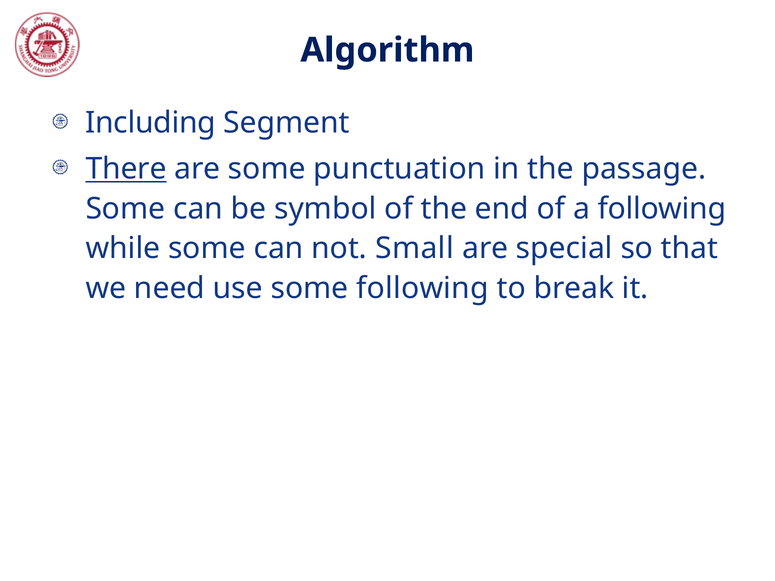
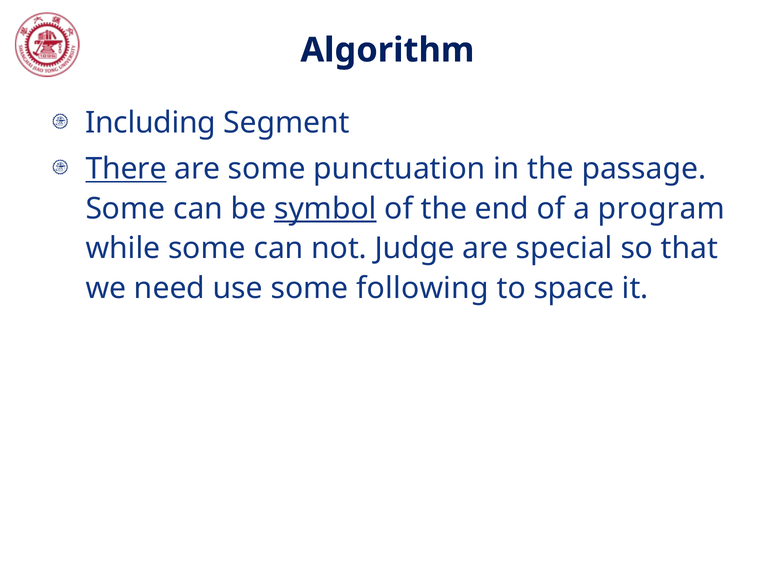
symbol underline: none -> present
a following: following -> program
Small: Small -> Judge
break: break -> space
